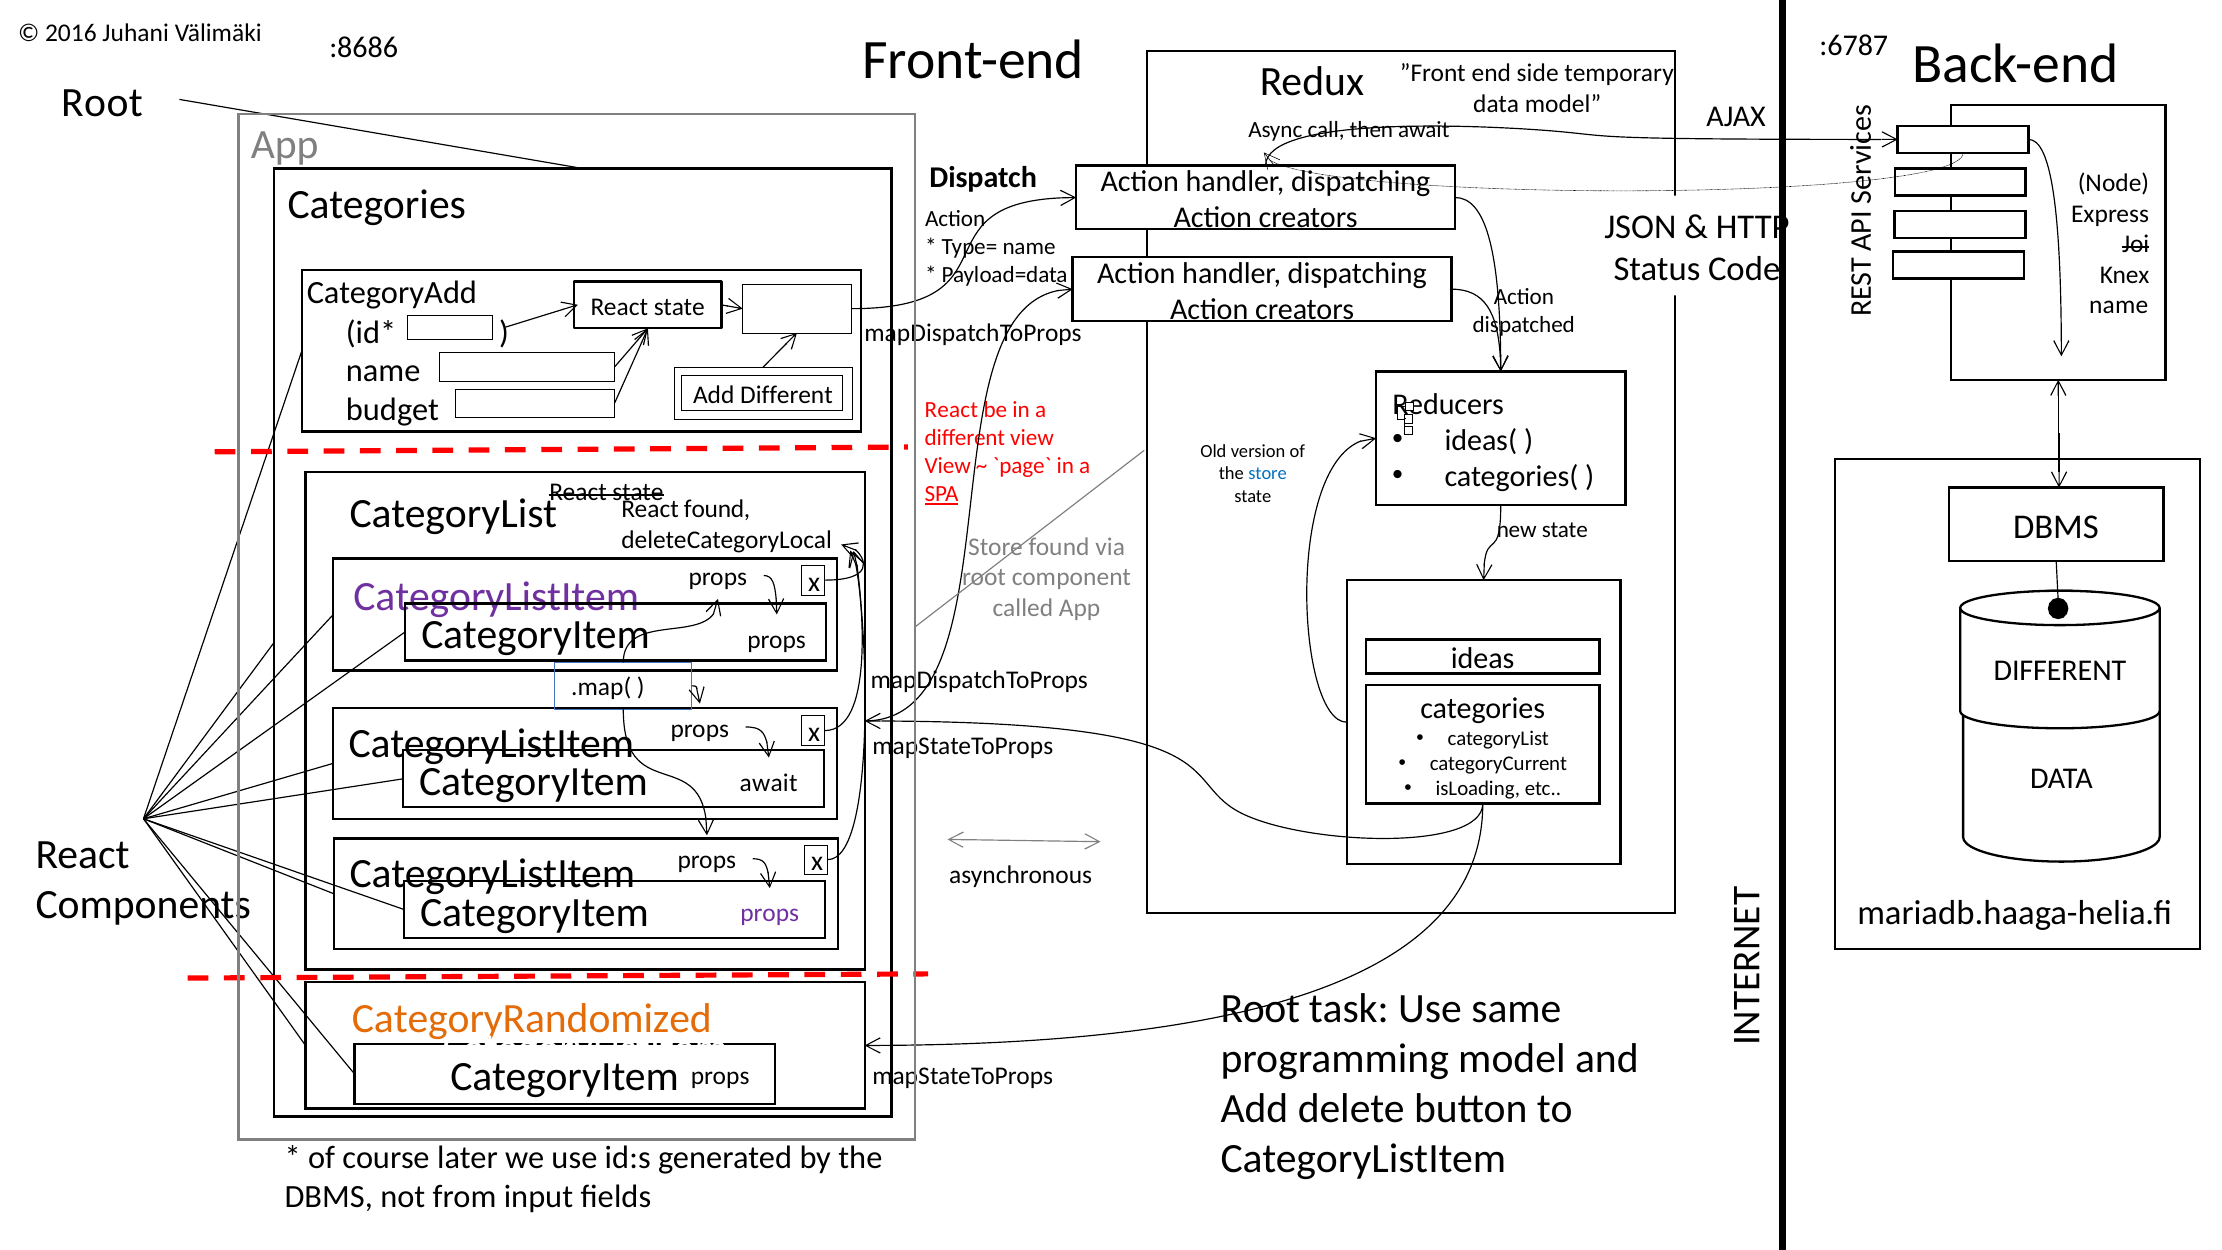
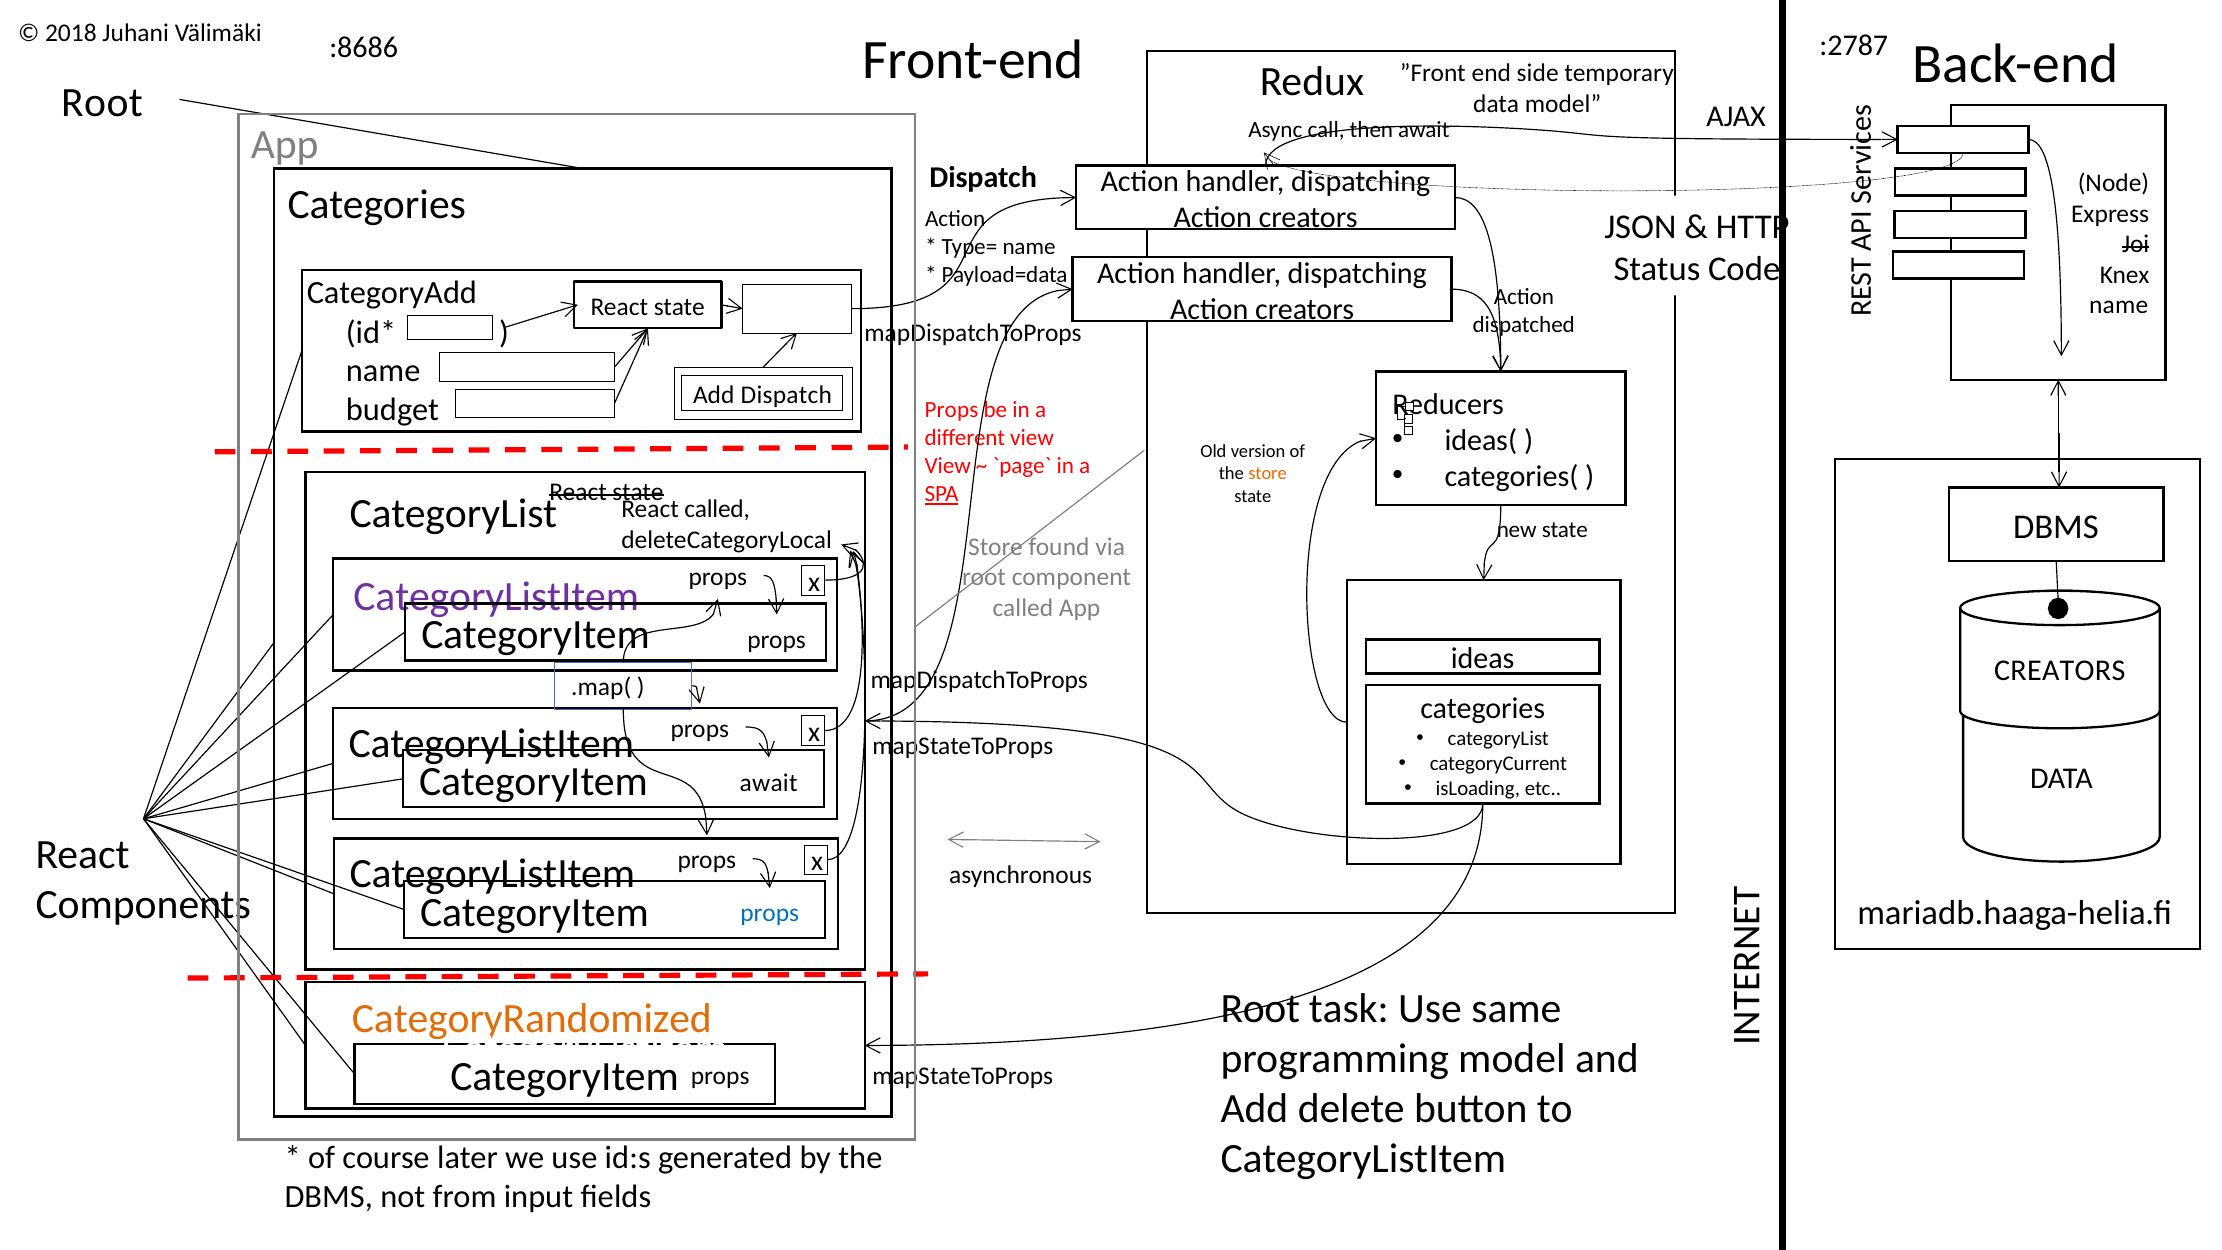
2016: 2016 -> 2018
:6787: :6787 -> :2787
Add Different: Different -> Dispatch
React at (951, 410): React -> Props
store at (1268, 474) colour: blue -> orange
React found: found -> called
DIFFERENT at (2060, 670): DIFFERENT -> CREATORS
props at (770, 913) colour: purple -> blue
